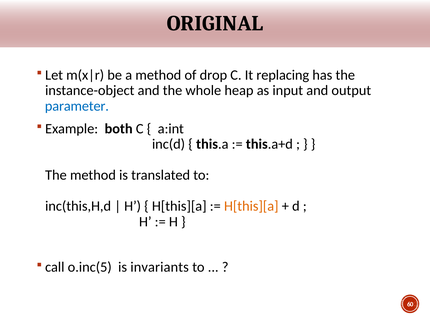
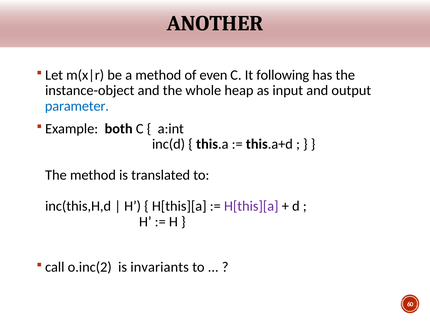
ORIGINAL: ORIGINAL -> ANOTHER
drop: drop -> even
replacing: replacing -> following
H[this][a at (251, 206) colour: orange -> purple
o.inc(5: o.inc(5 -> o.inc(2
